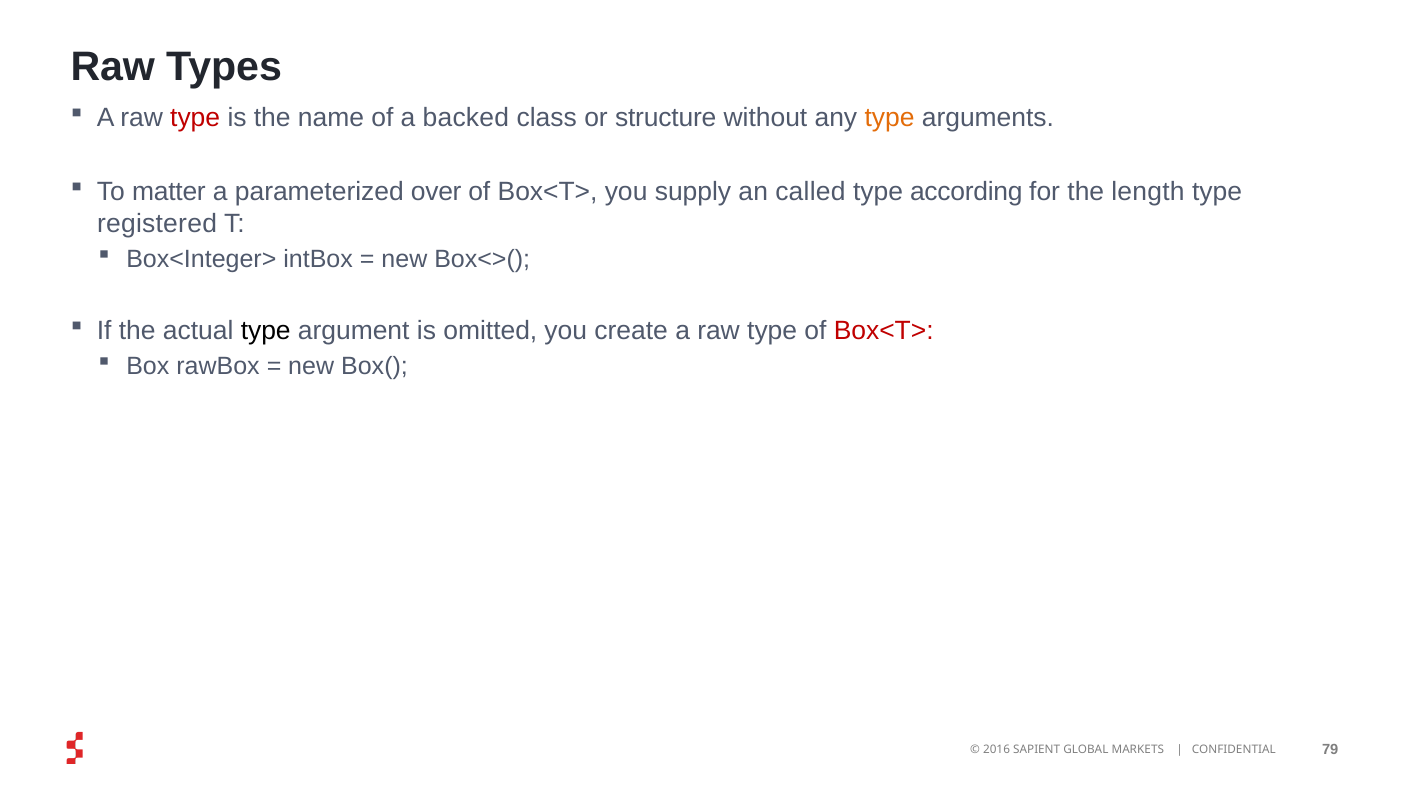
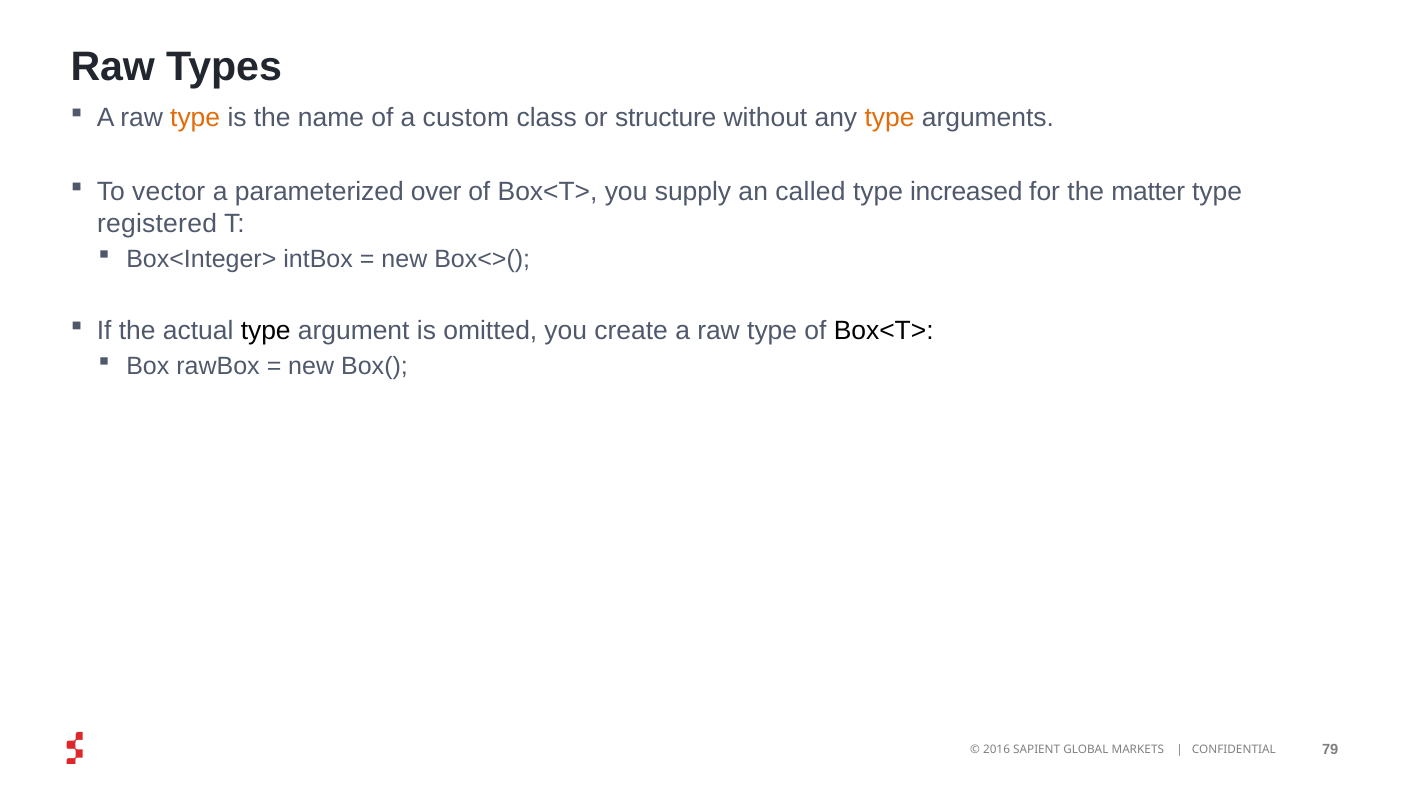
type at (195, 118) colour: red -> orange
backed: backed -> custom
matter: matter -> vector
according: according -> increased
length: length -> matter
Box<T> at (884, 331) colour: red -> black
